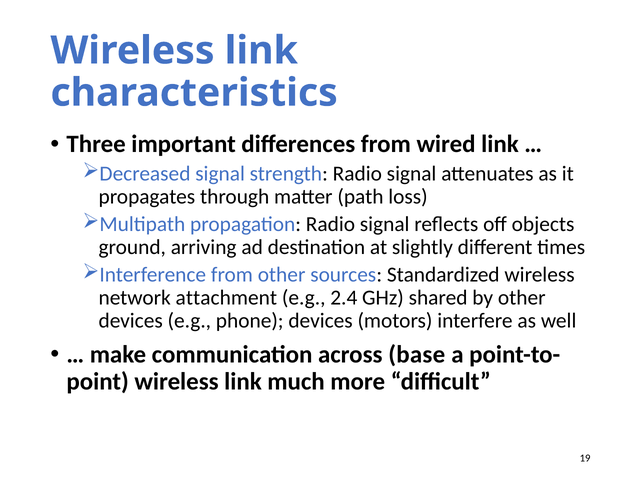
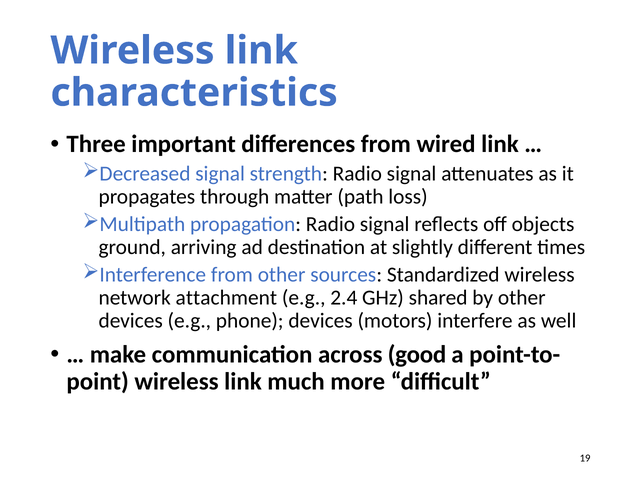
base: base -> good
